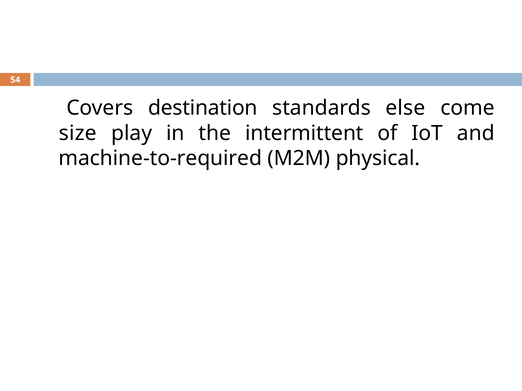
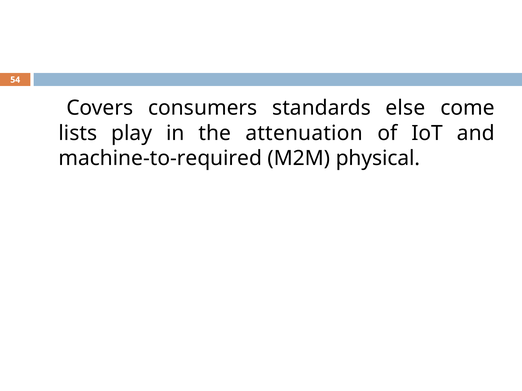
destination: destination -> consumers
size: size -> lists
intermittent: intermittent -> attenuation
